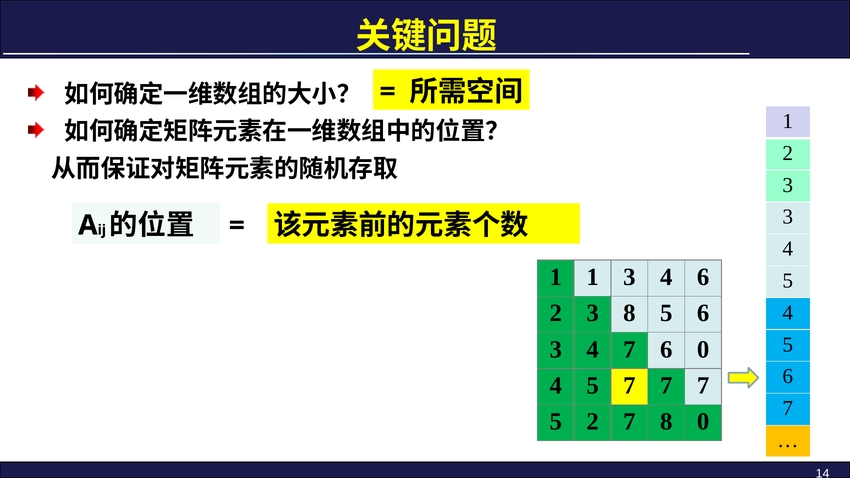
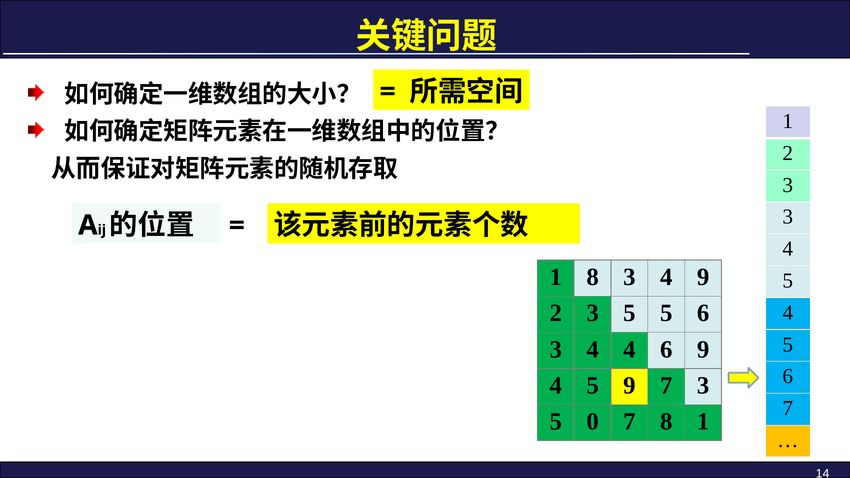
1 1: 1 -> 8
4 6: 6 -> 9
2 3 8: 8 -> 5
4 7: 7 -> 4
6 0: 0 -> 9
5 7: 7 -> 9
7 at (703, 386): 7 -> 3
5 2: 2 -> 0
8 0: 0 -> 1
